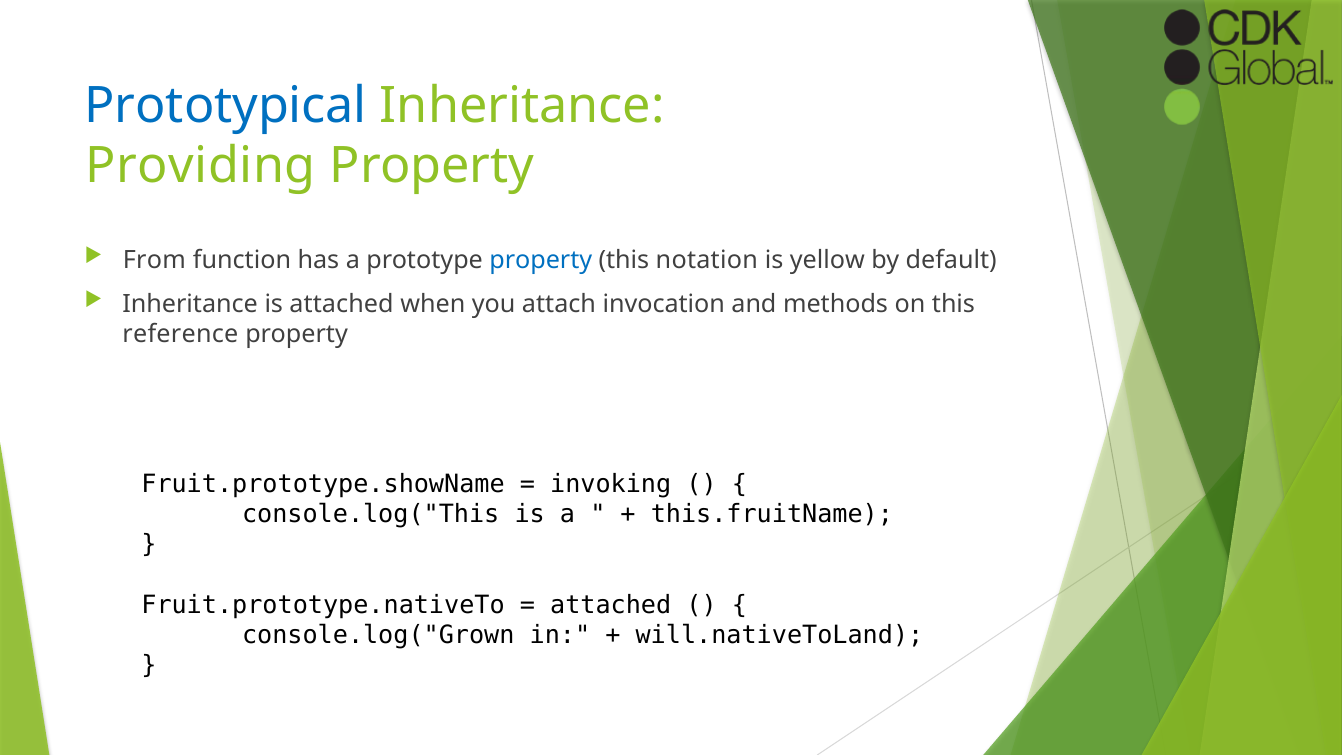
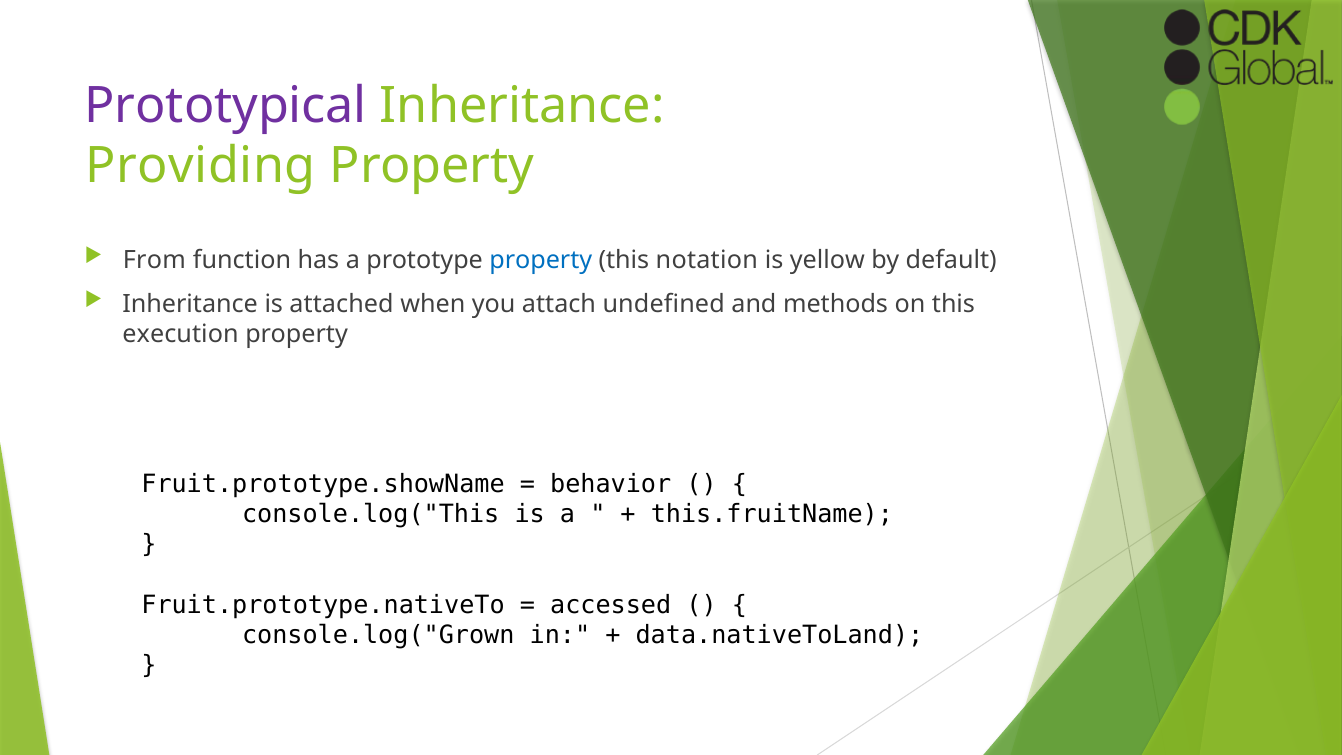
Prototypical colour: blue -> purple
invocation: invocation -> undefined
reference: reference -> execution
invoking: invoking -> behavior
attached at (611, 605): attached -> accessed
will.nativeToLand: will.nativeToLand -> data.nativeToLand
